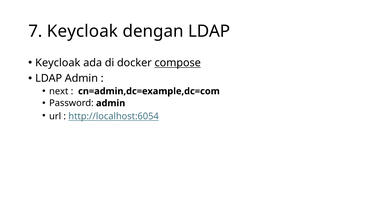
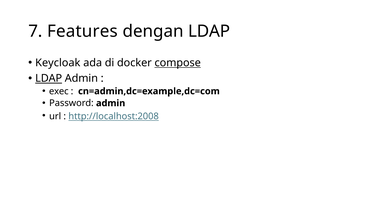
7 Keycloak: Keycloak -> Features
LDAP at (49, 78) underline: none -> present
next: next -> exec
http://localhost:6054: http://localhost:6054 -> http://localhost:2008
